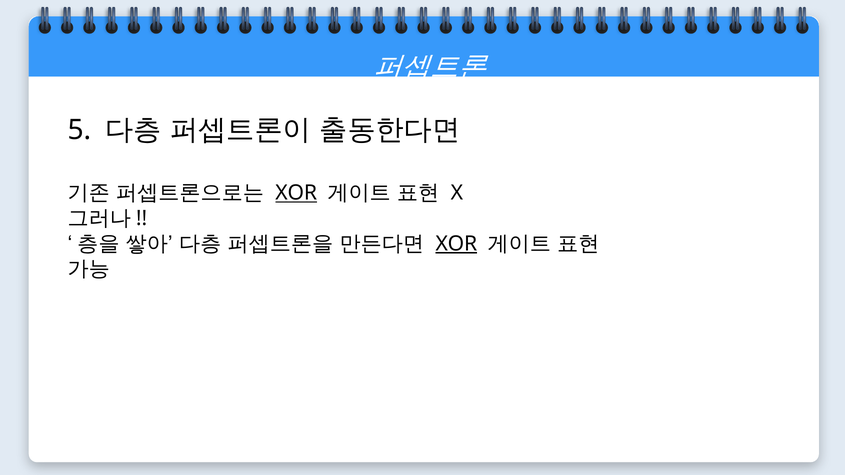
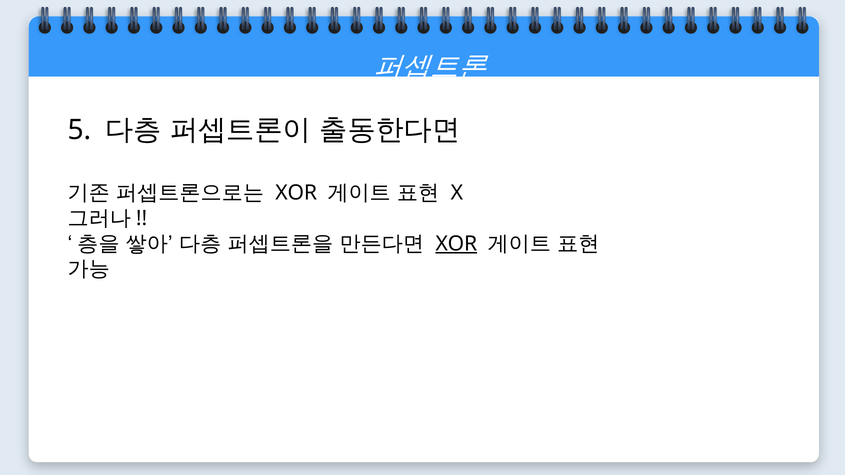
XOR at (296, 193) underline: present -> none
